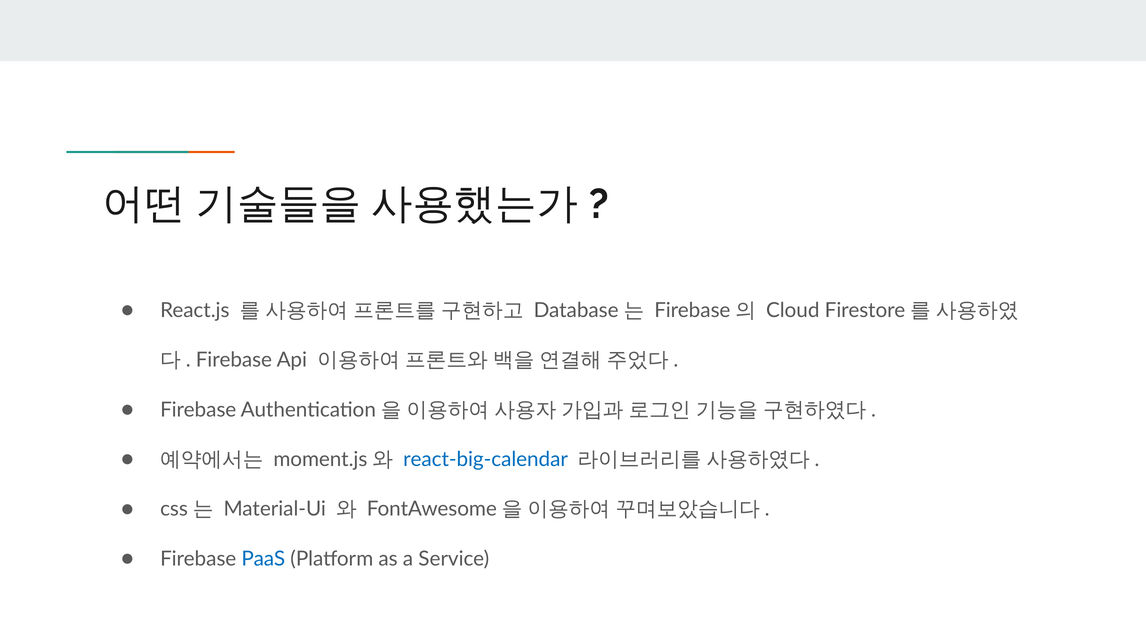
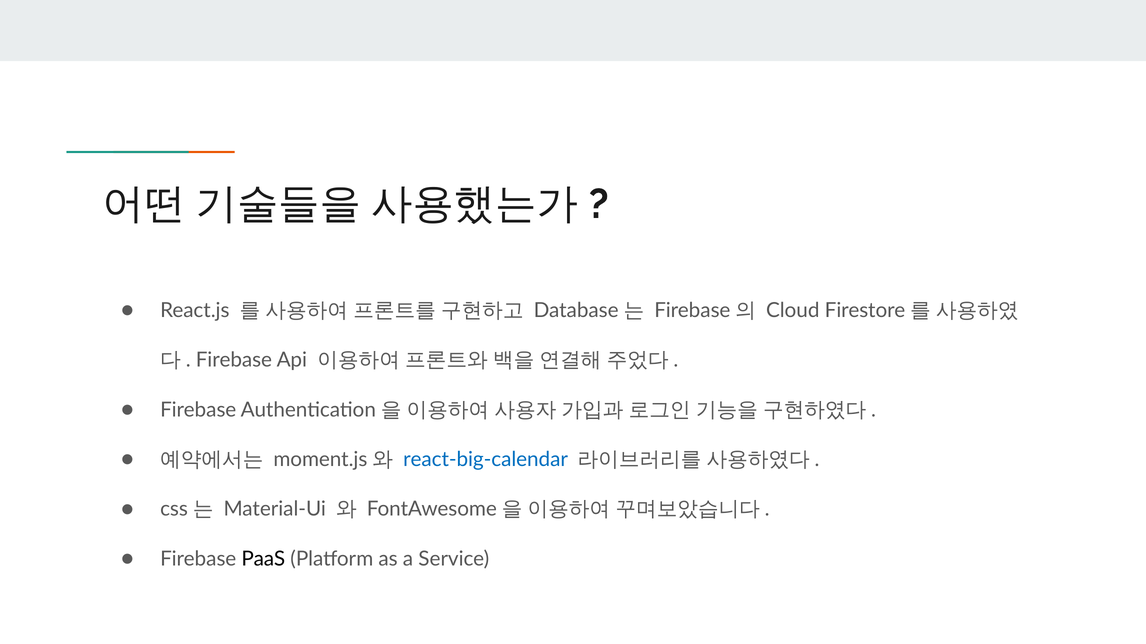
PaaS colour: blue -> black
